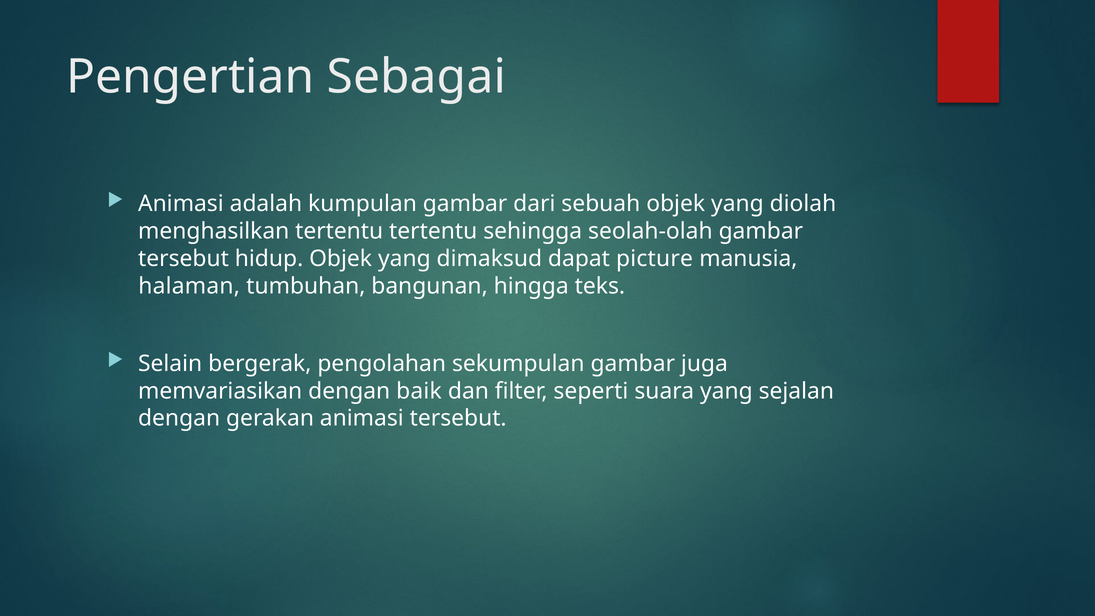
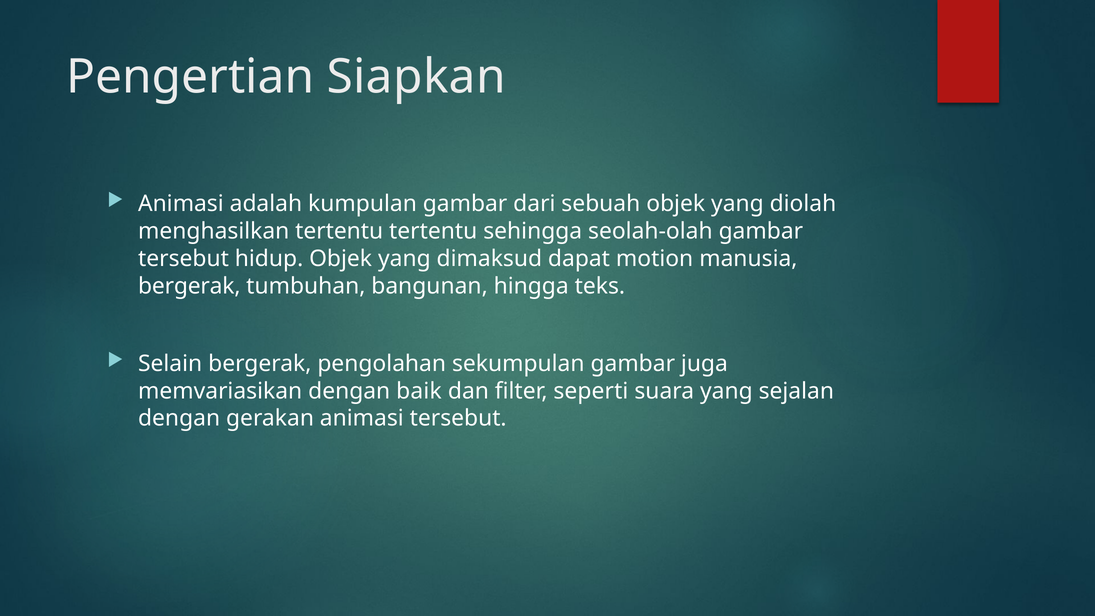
Sebagai: Sebagai -> Siapkan
picture: picture -> motion
halaman at (189, 286): halaman -> bergerak
